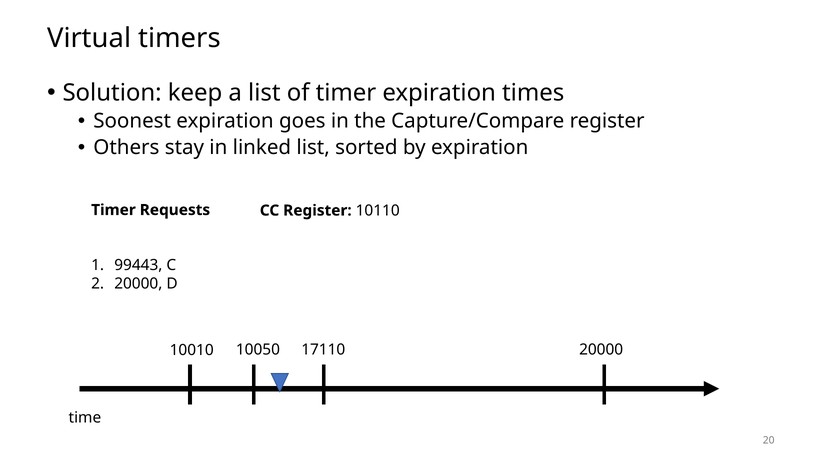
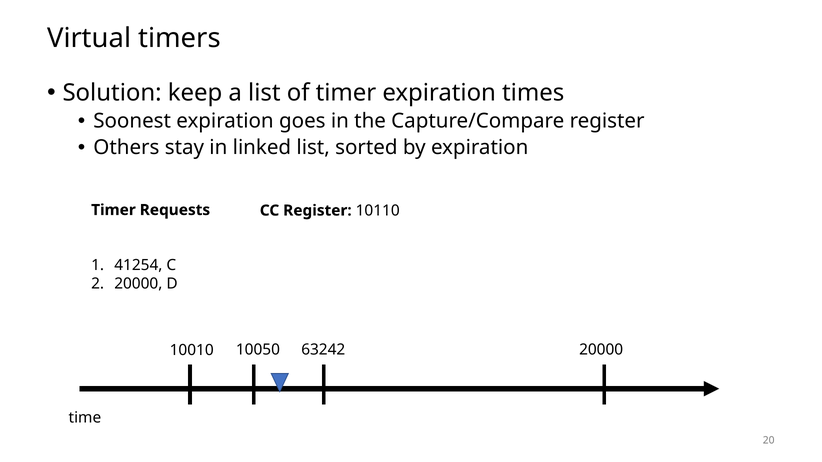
99443: 99443 -> 41254
17110: 17110 -> 63242
